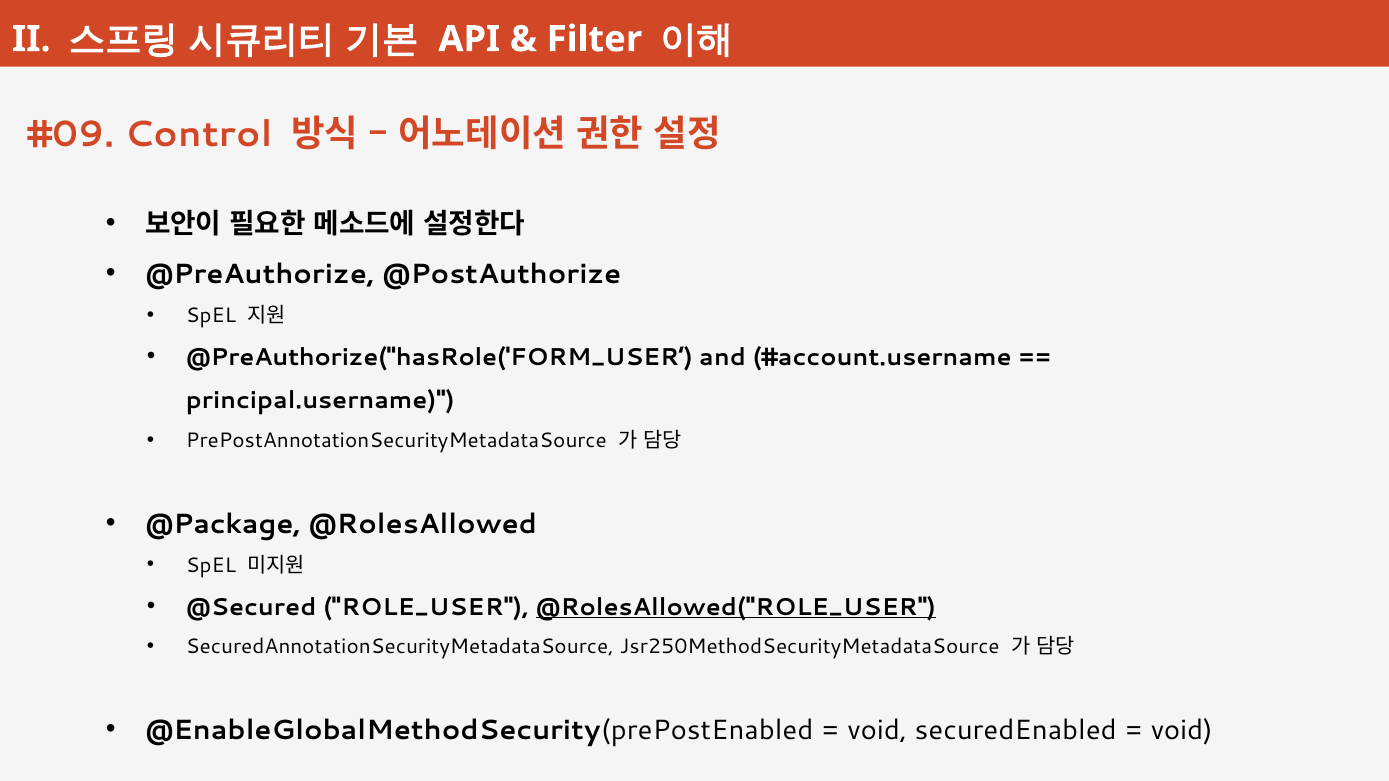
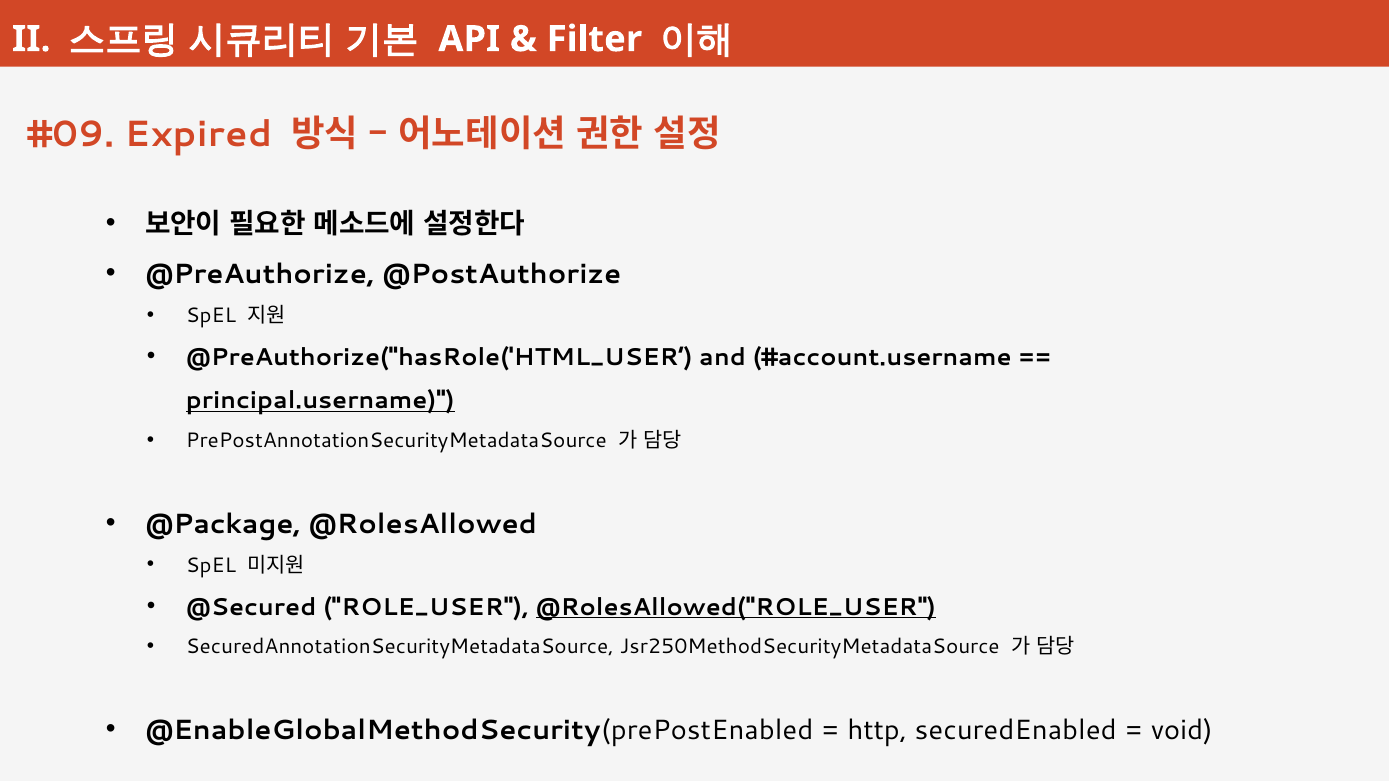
Control: Control -> Expired
@PreAuthorize("hasRole('FORM_USER: @PreAuthorize("hasRole('FORM_USER -> @PreAuthorize("hasRole('HTML_USER
principal.username underline: none -> present
void at (877, 730): void -> http
